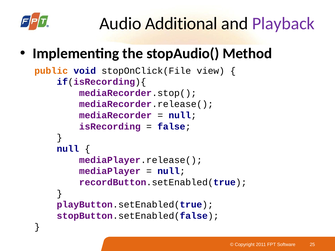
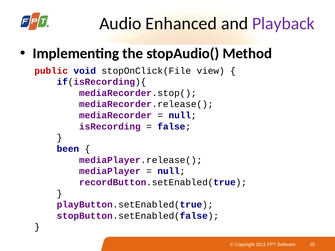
Additional: Additional -> Enhanced
public colour: orange -> red
null at (68, 149): null -> been
